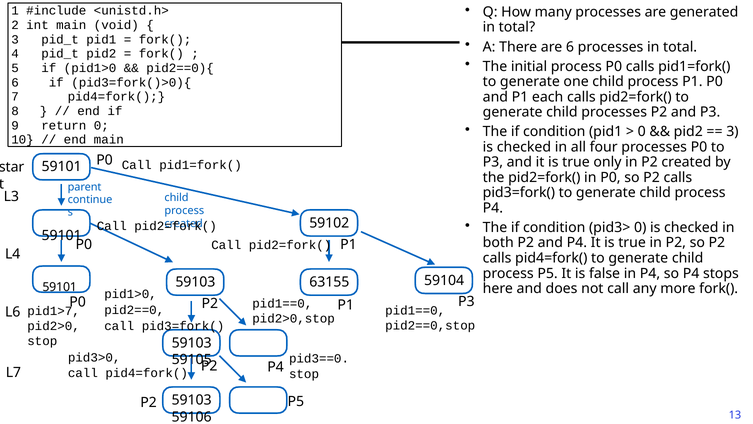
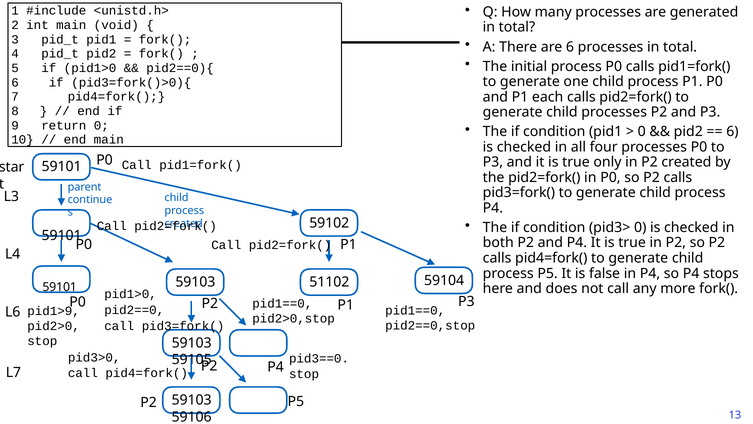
3 at (732, 132): 3 -> 6
63155: 63155 -> 51102
pid1>7: pid1>7 -> pid1>9
